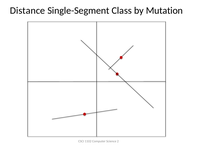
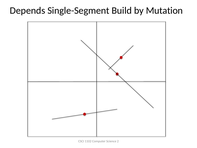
Distance: Distance -> Depends
Class: Class -> Build
